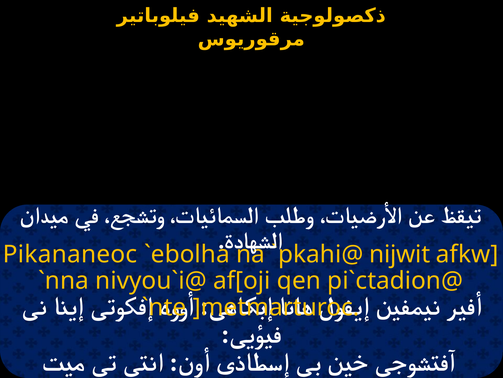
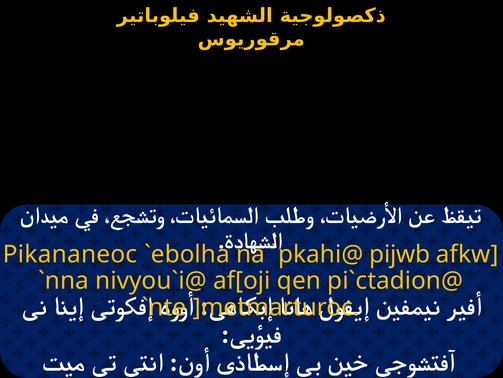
nijwit: nijwit -> pijwb
